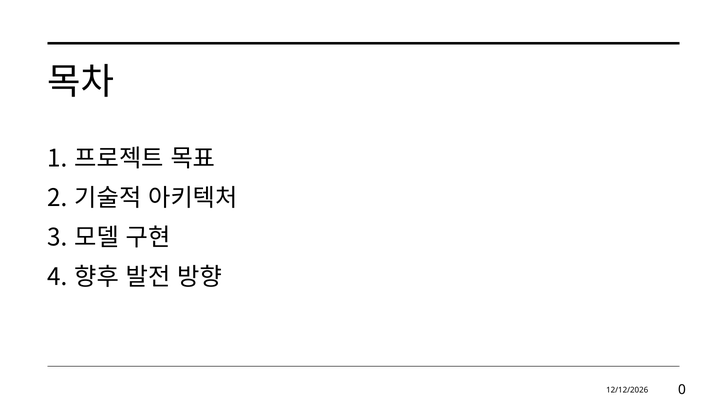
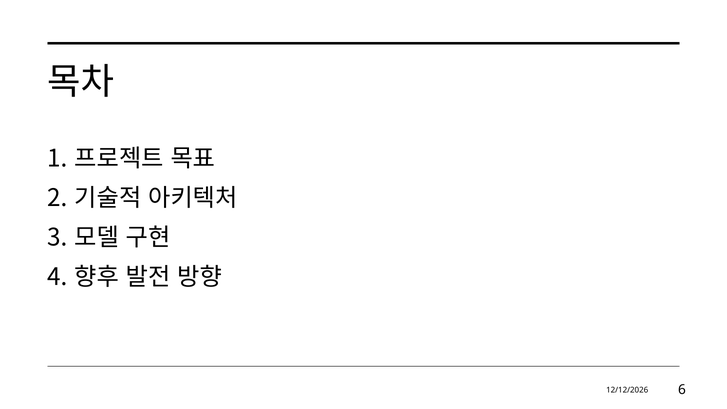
0: 0 -> 6
